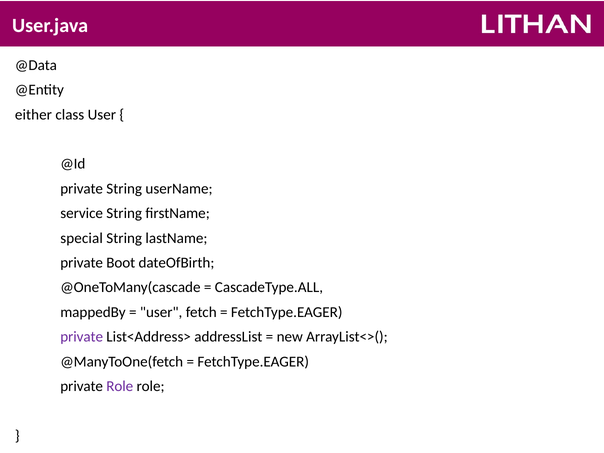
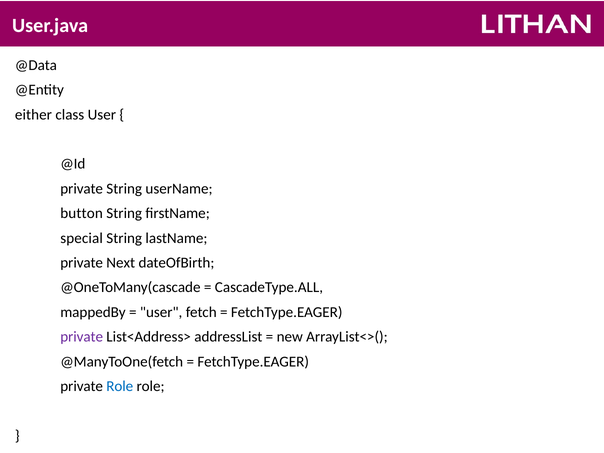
service: service -> button
Boot: Boot -> Next
Role at (120, 386) colour: purple -> blue
